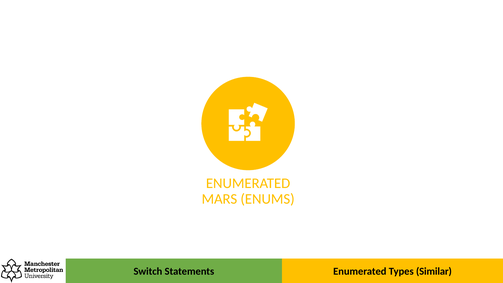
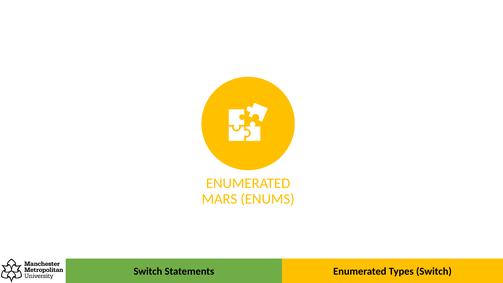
Types Similar: Similar -> Switch
